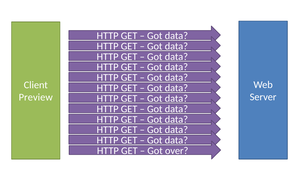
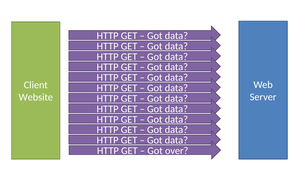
Preview: Preview -> Website
